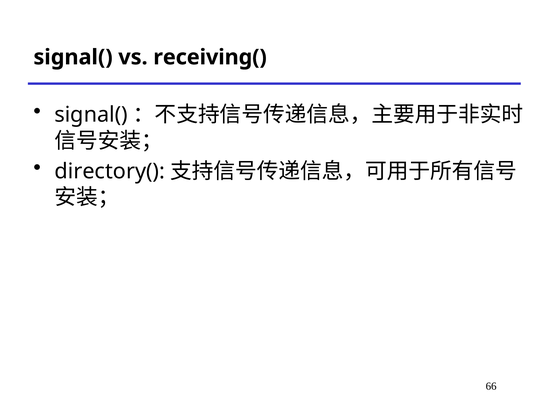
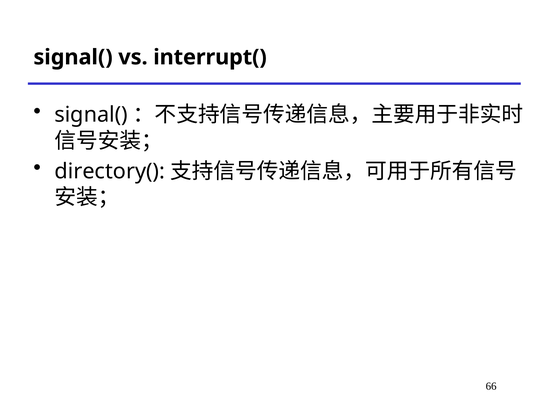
receiving(: receiving( -> interrupt(
